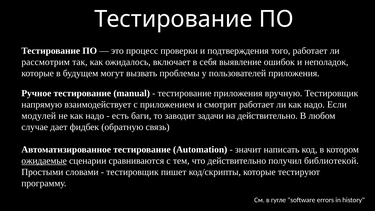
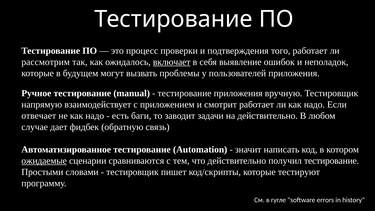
включает underline: none -> present
модулей: модулей -> отвечает
получил библиотекой: библиотекой -> тестирование
